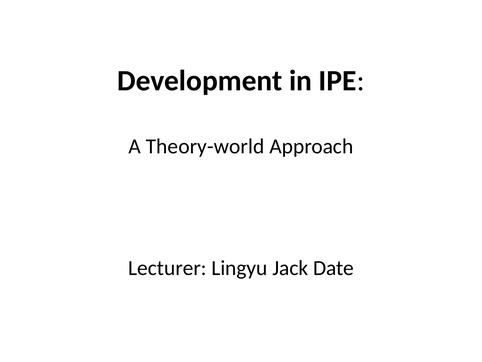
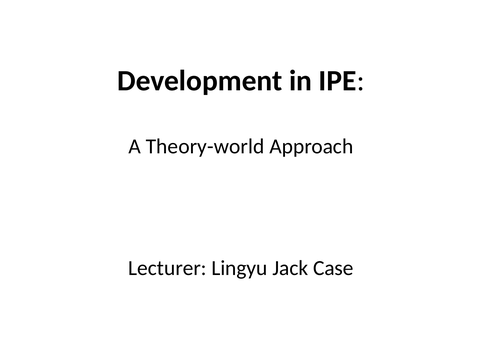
Date: Date -> Case
